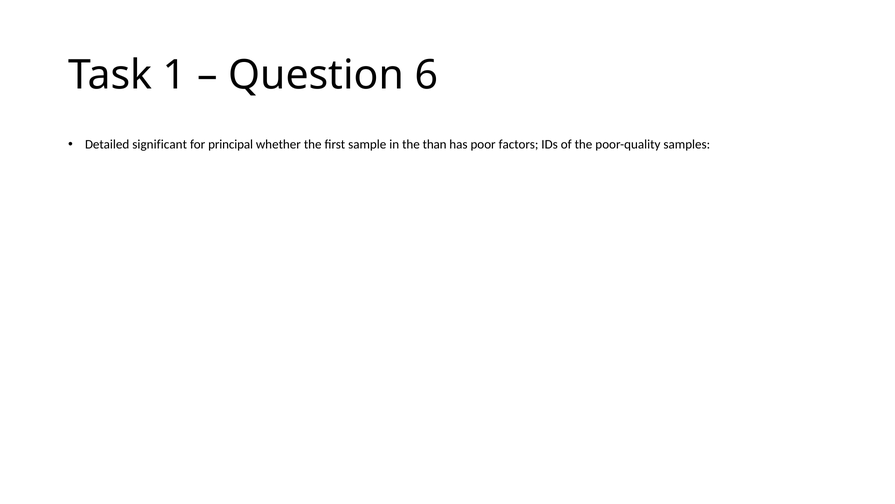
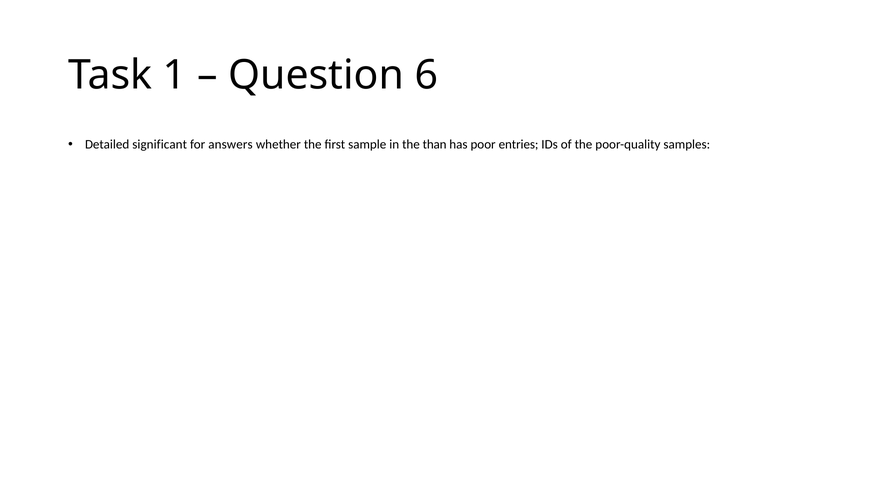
principal: principal -> answers
factors: factors -> entries
